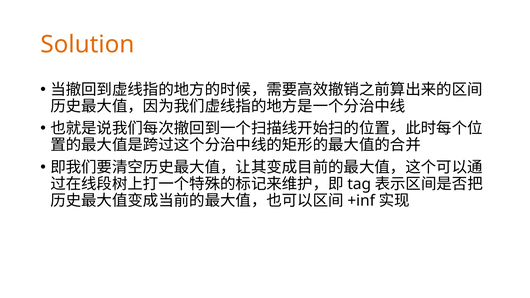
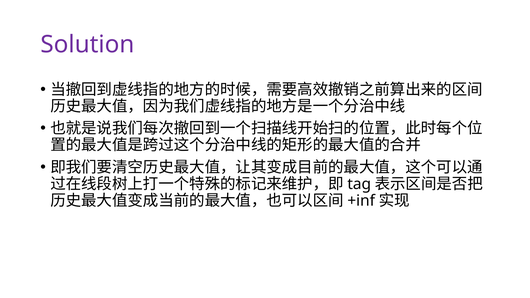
Solution colour: orange -> purple
